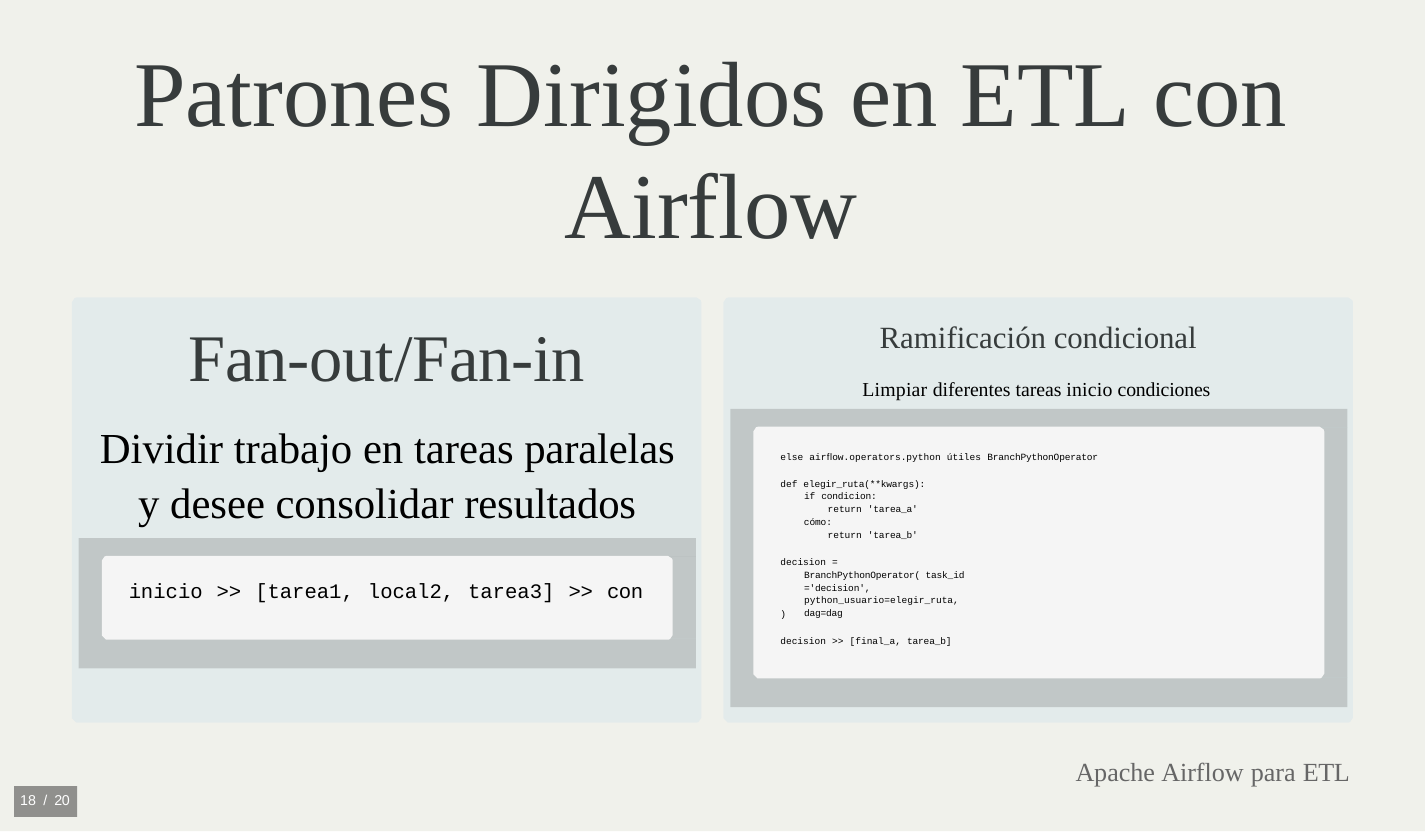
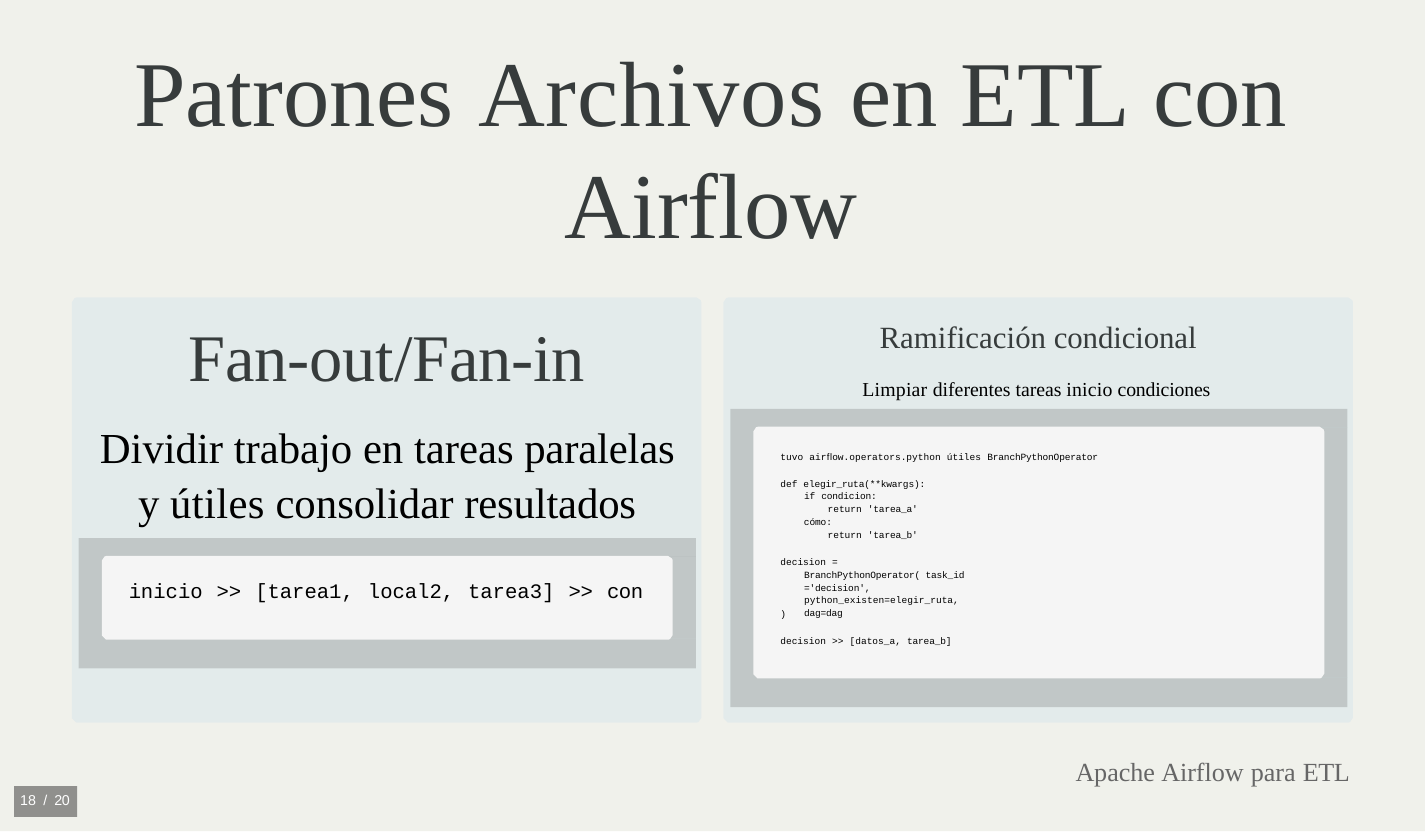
Dirigidos: Dirigidos -> Archivos
else: else -> tuvo
y desee: desee -> útiles
python_usuario=elegir_ruta: python_usuario=elegir_ruta -> python_existen=elegir_ruta
final_a: final_a -> datos_a
